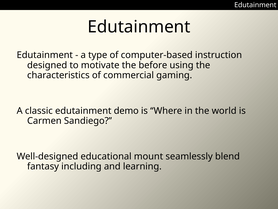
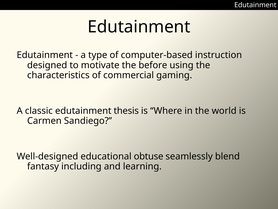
demo: demo -> thesis
mount: mount -> obtuse
